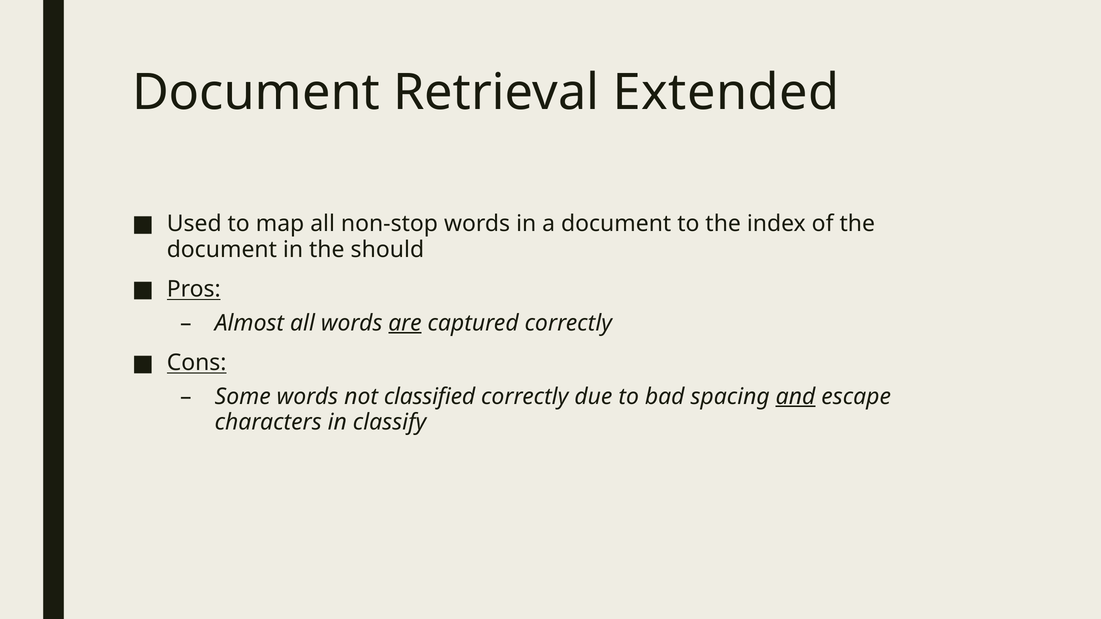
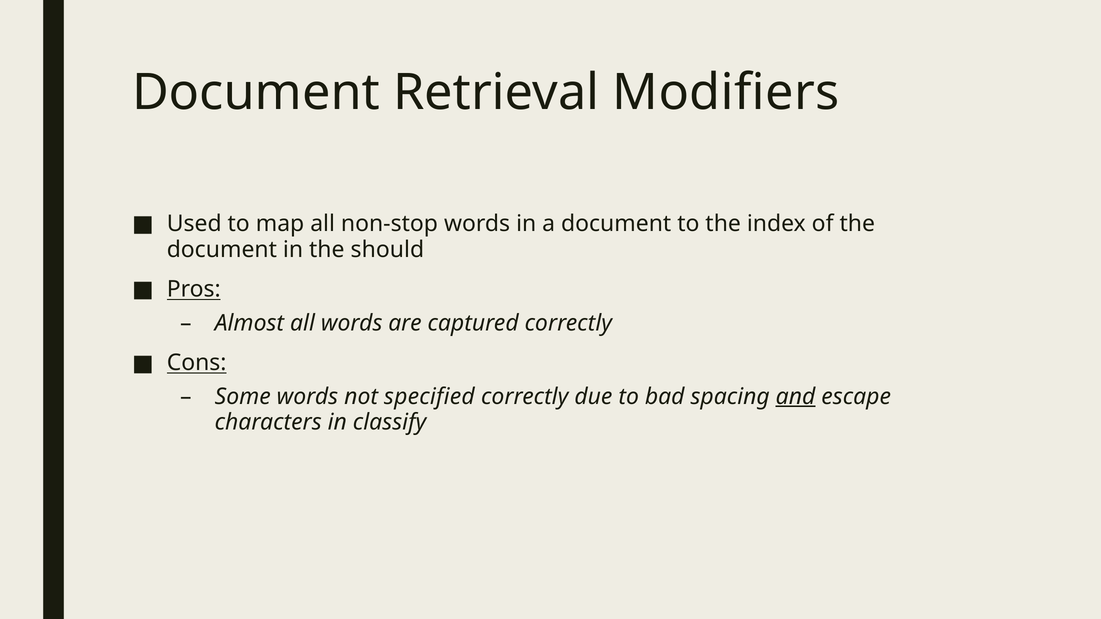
Extended: Extended -> Modifiers
are underline: present -> none
classified: classified -> specified
